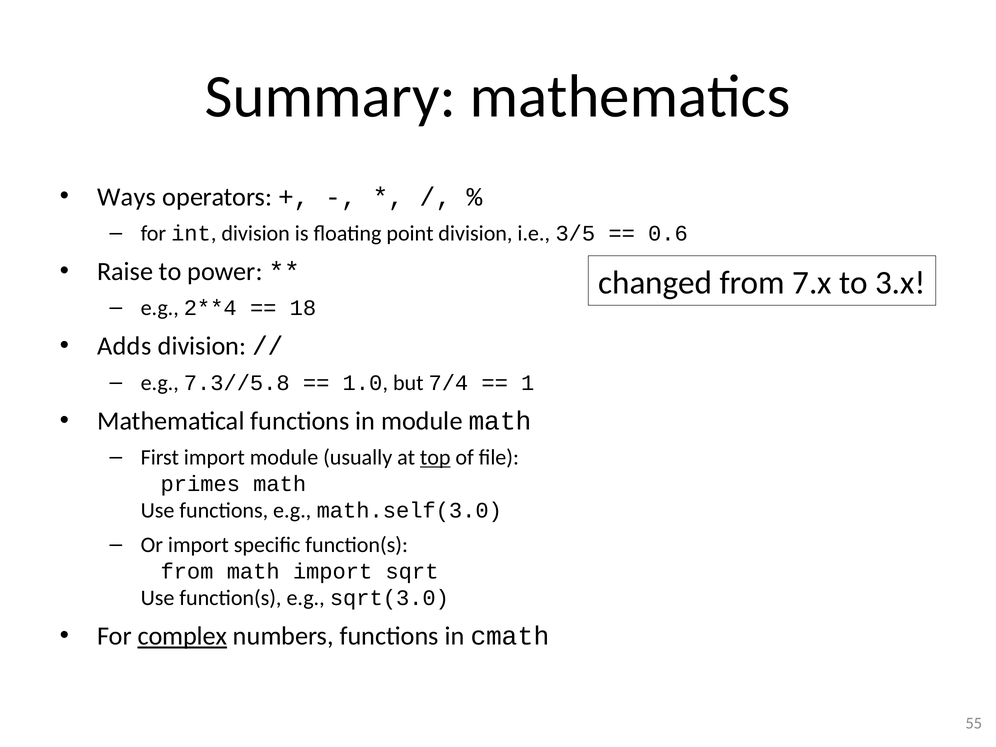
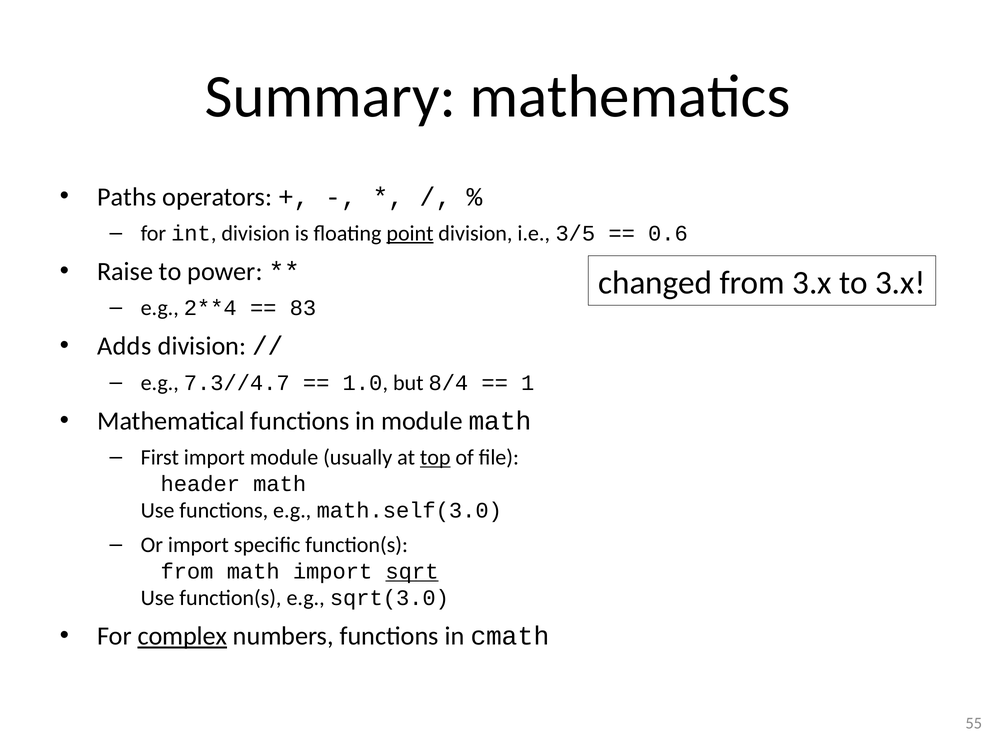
Ways: Ways -> Paths
point underline: none -> present
from 7.x: 7.x -> 3.x
18: 18 -> 83
7.3//5.8: 7.3//5.8 -> 7.3//4.7
7/4: 7/4 -> 8/4
primes: primes -> header
sqrt underline: none -> present
